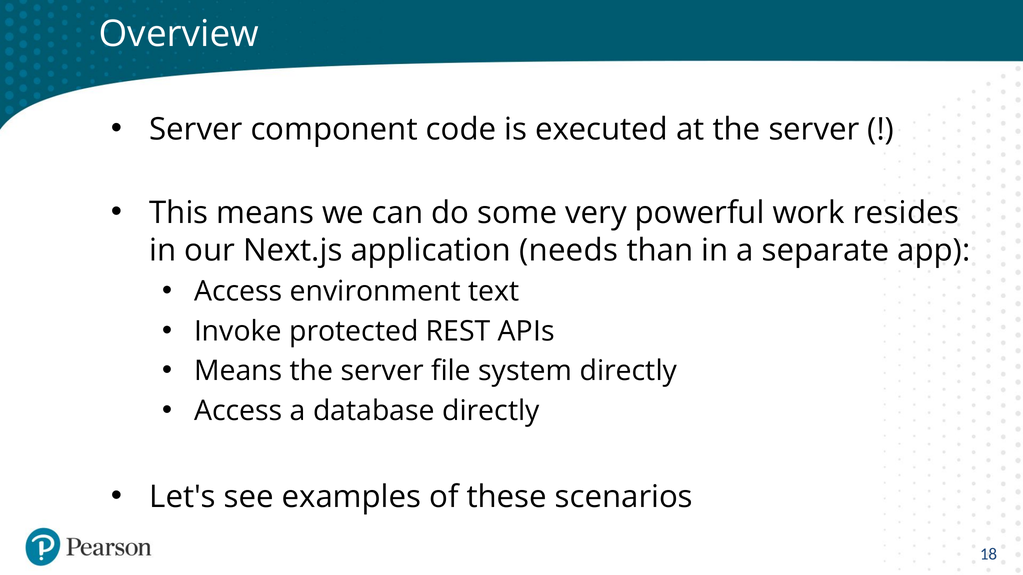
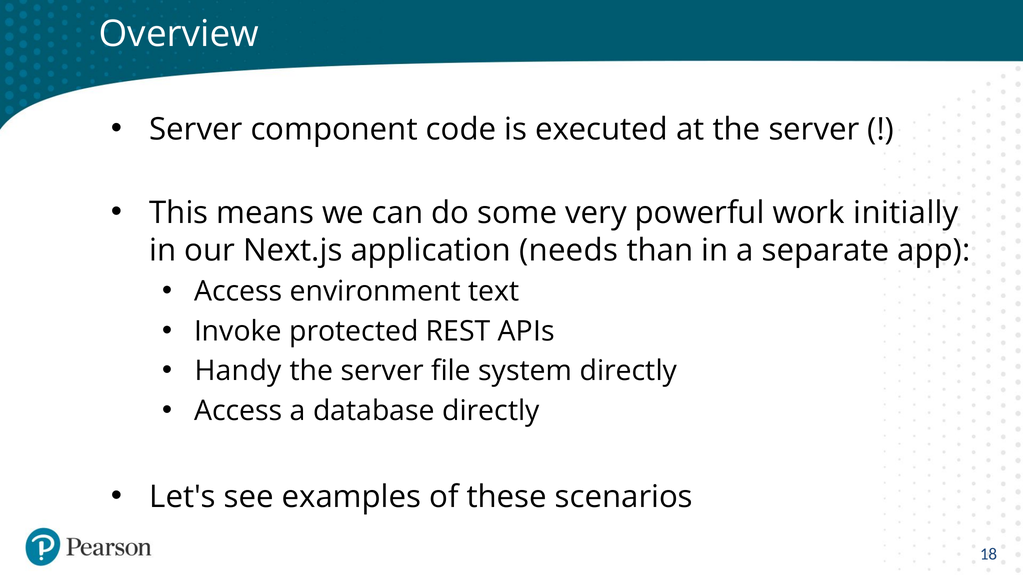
resides: resides -> initially
Means at (238, 371): Means -> Handy
